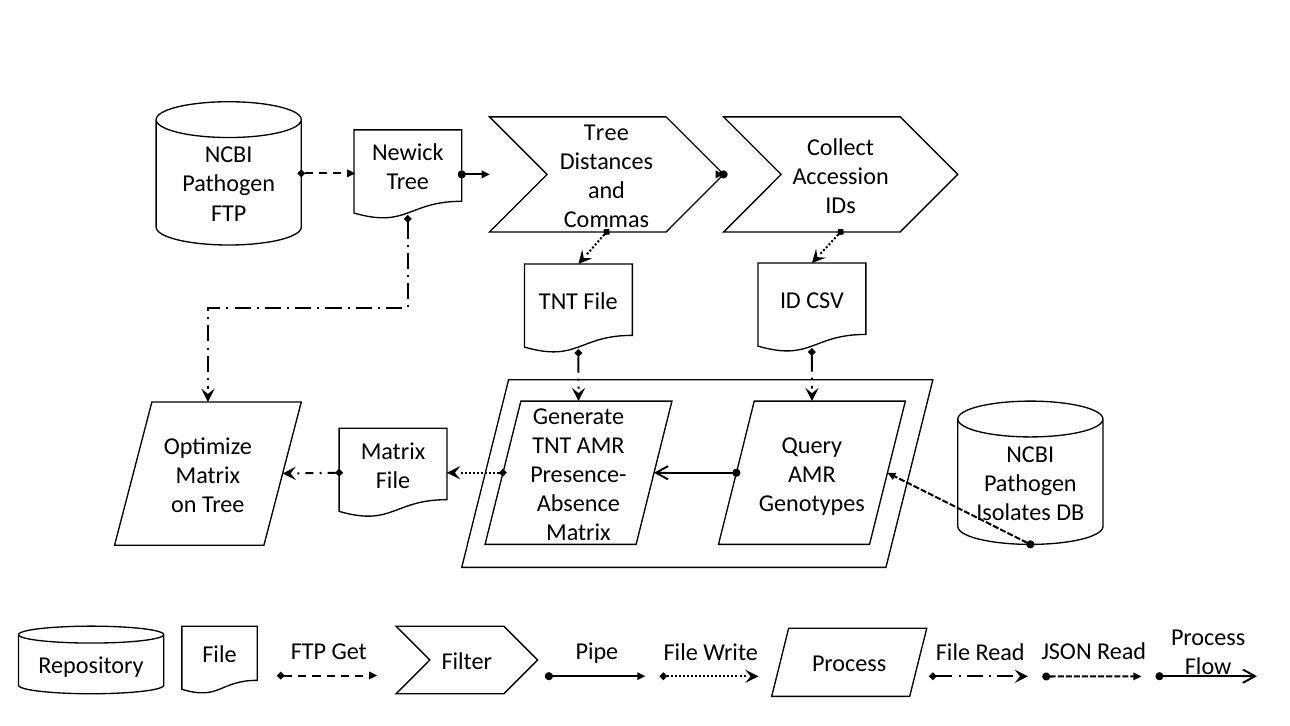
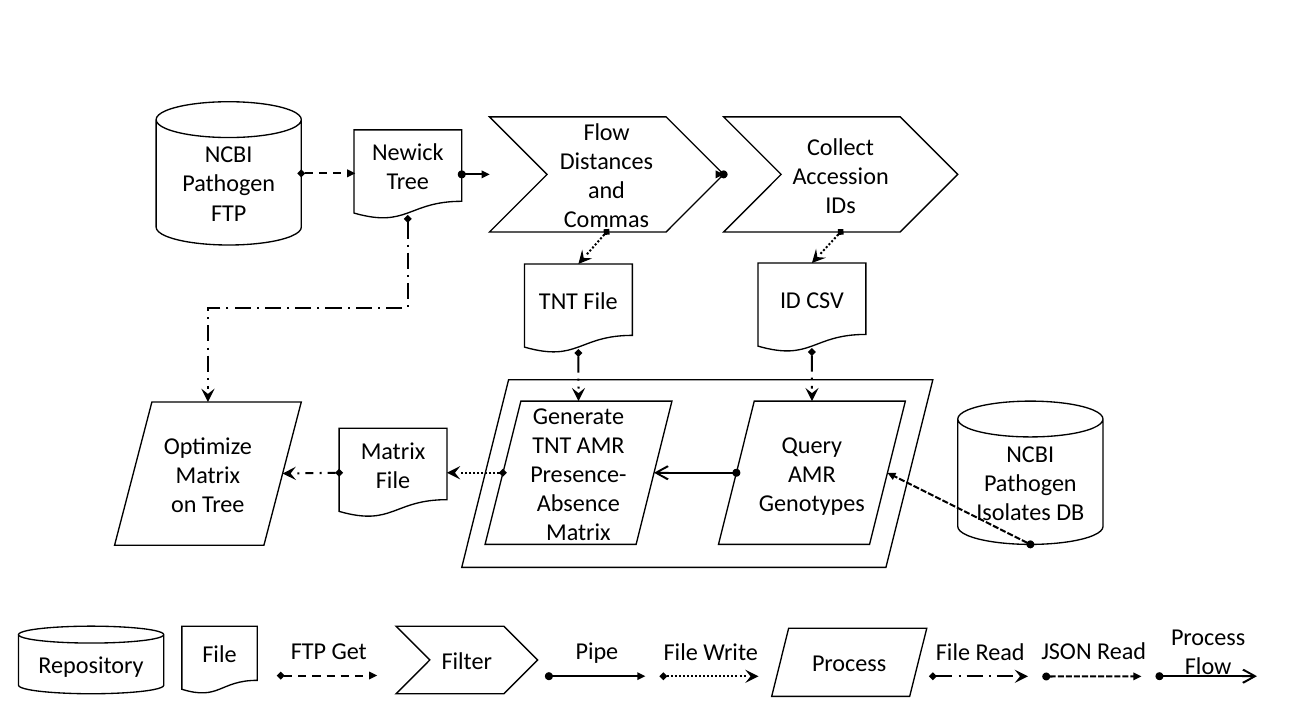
Tree at (606, 132): Tree -> Flow
